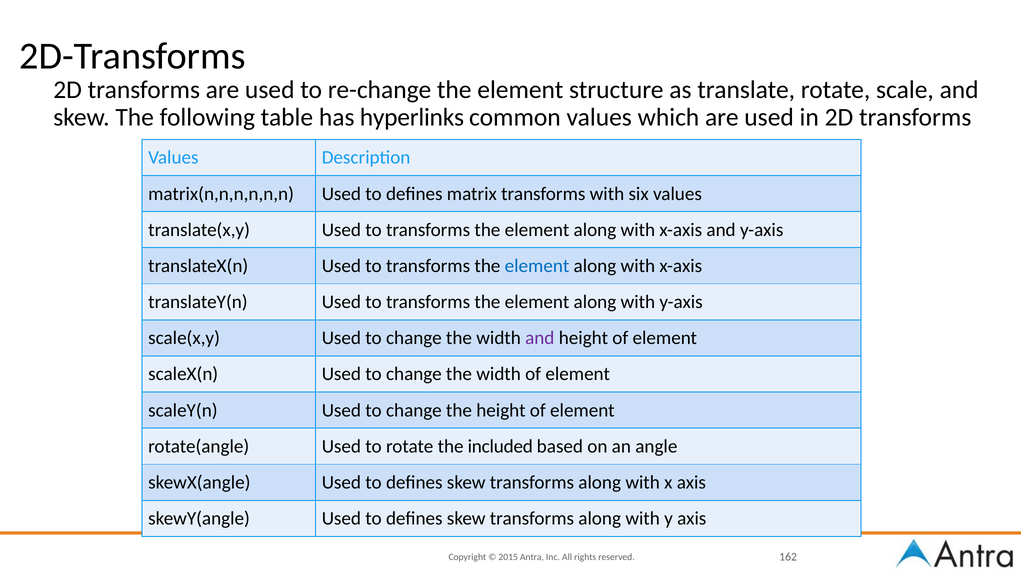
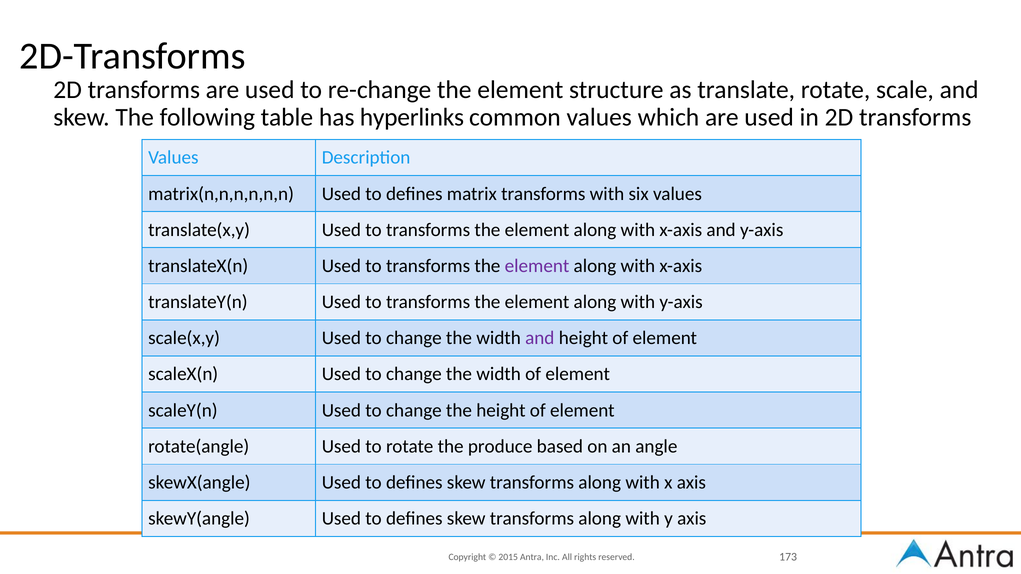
element at (537, 266) colour: blue -> purple
included: included -> produce
162: 162 -> 173
